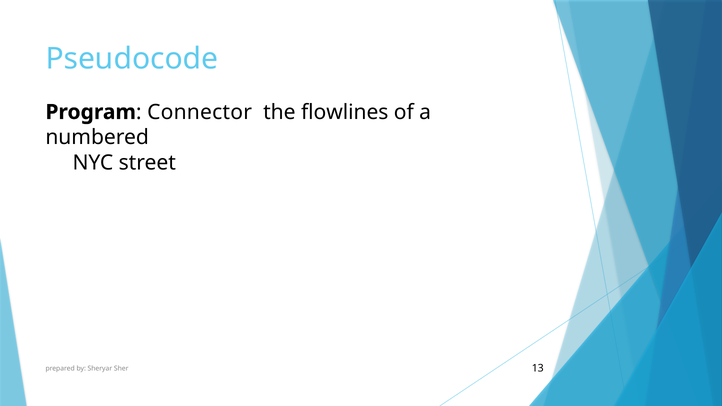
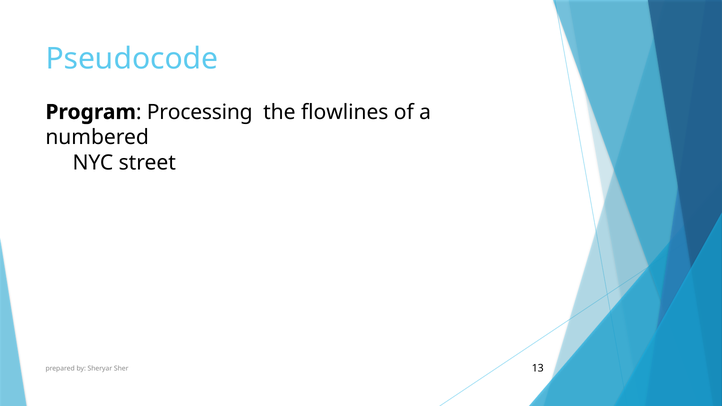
Connector: Connector -> Processing
